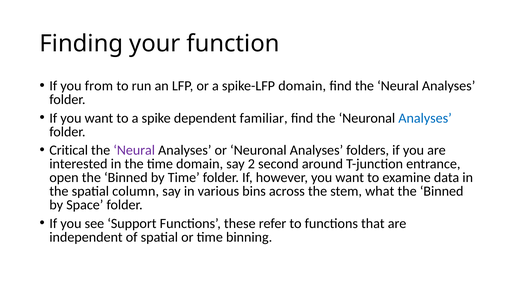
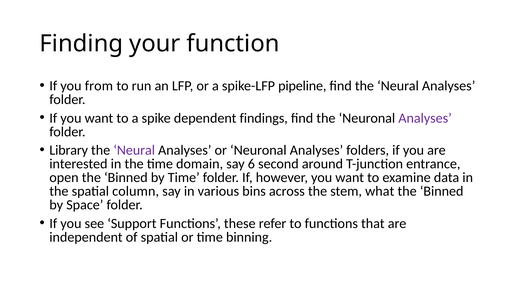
spike-LFP domain: domain -> pipeline
familiar: familiar -> findings
Analyses at (425, 118) colour: blue -> purple
Critical: Critical -> Library
2: 2 -> 6
